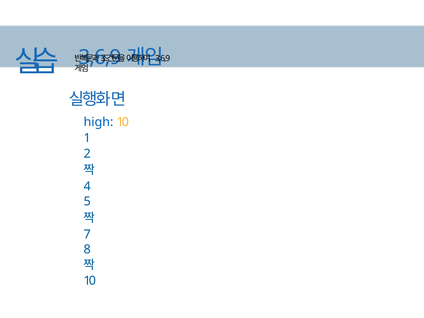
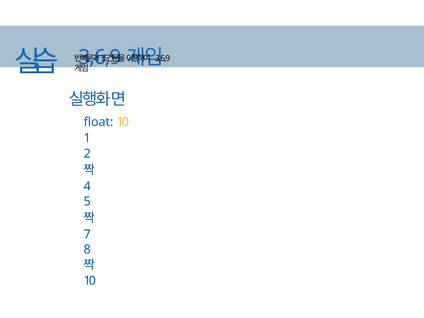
high: high -> float
